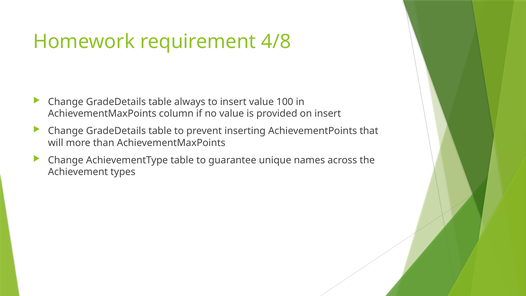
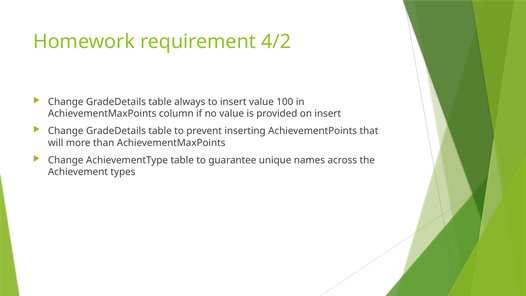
4/8: 4/8 -> 4/2
